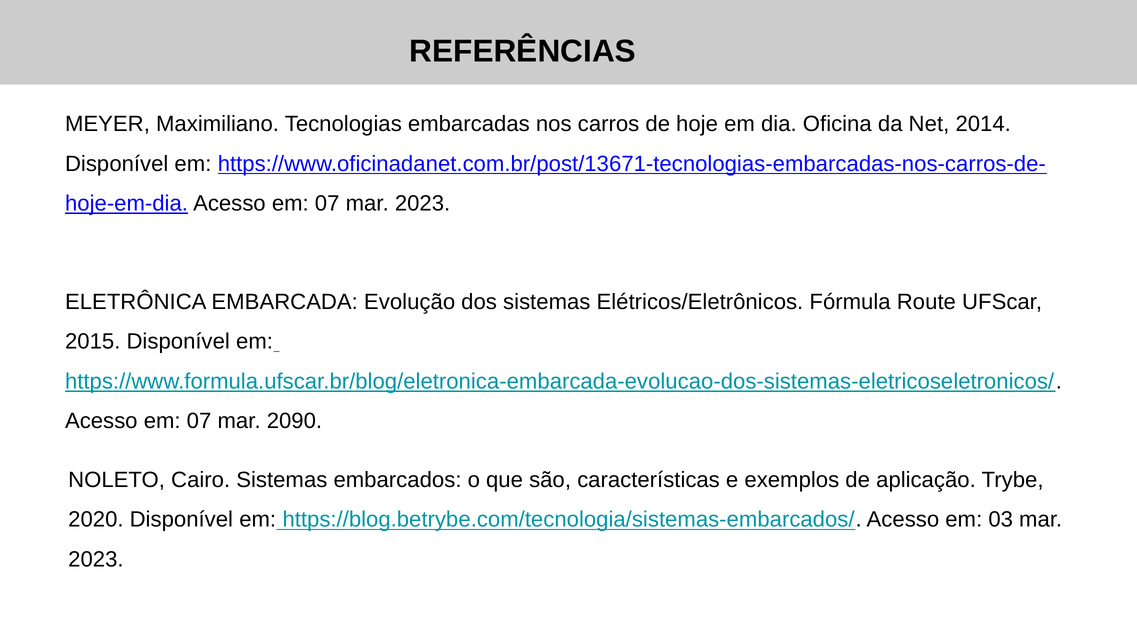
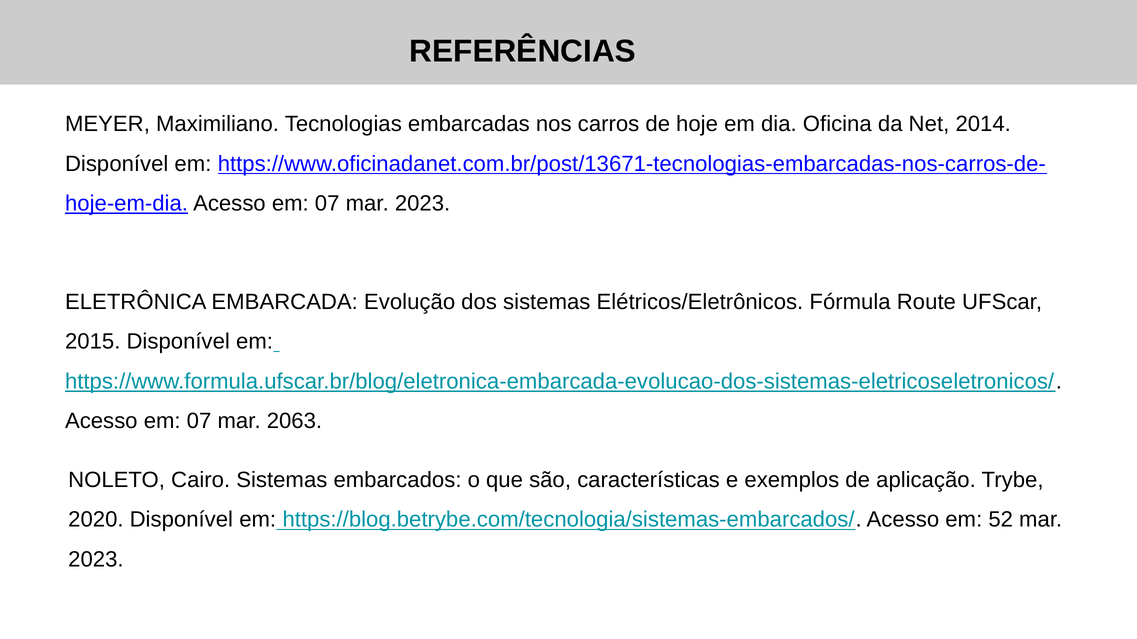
2090: 2090 -> 2063
03: 03 -> 52
